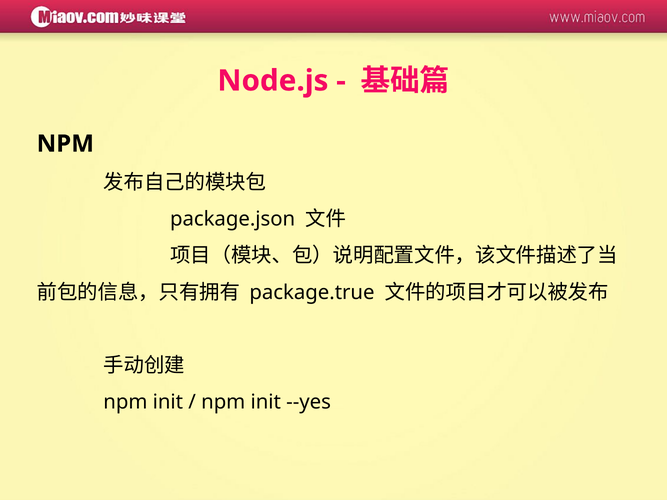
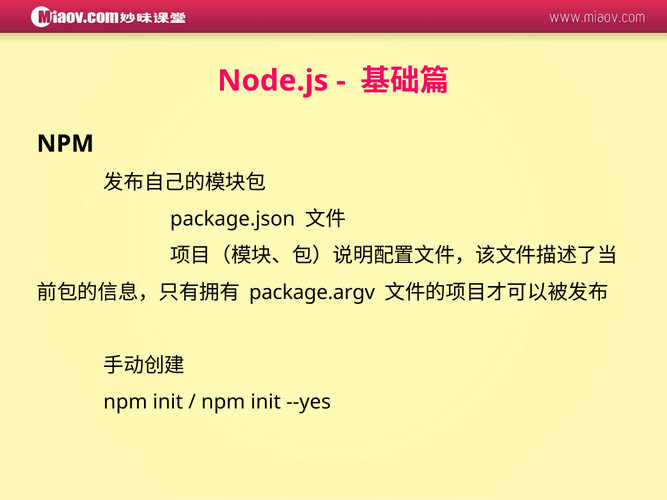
package.true: package.true -> package.argv
